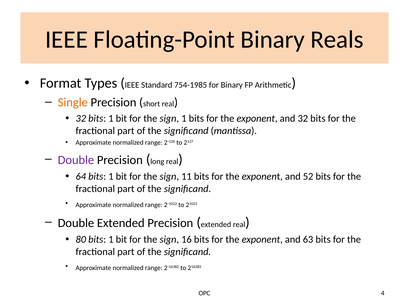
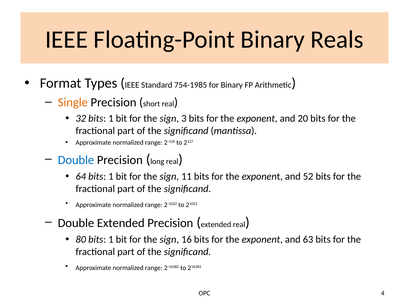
sign 1: 1 -> 3
and 32: 32 -> 20
Double at (76, 160) colour: purple -> blue
